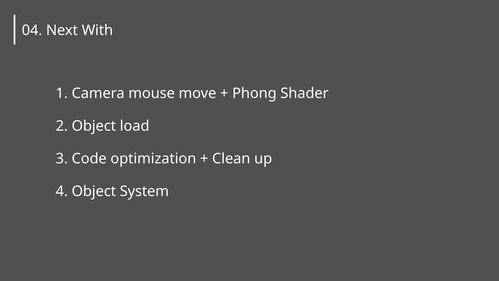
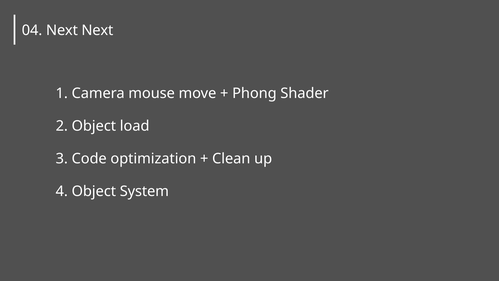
Next With: With -> Next
